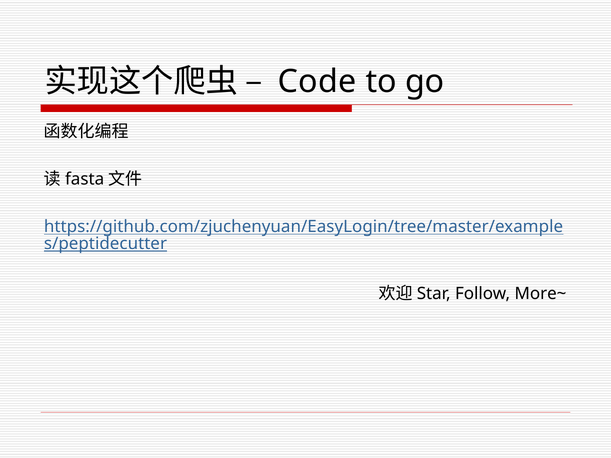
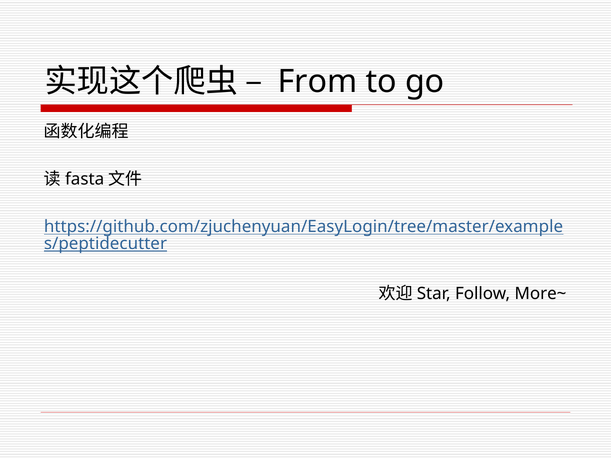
Code: Code -> From
